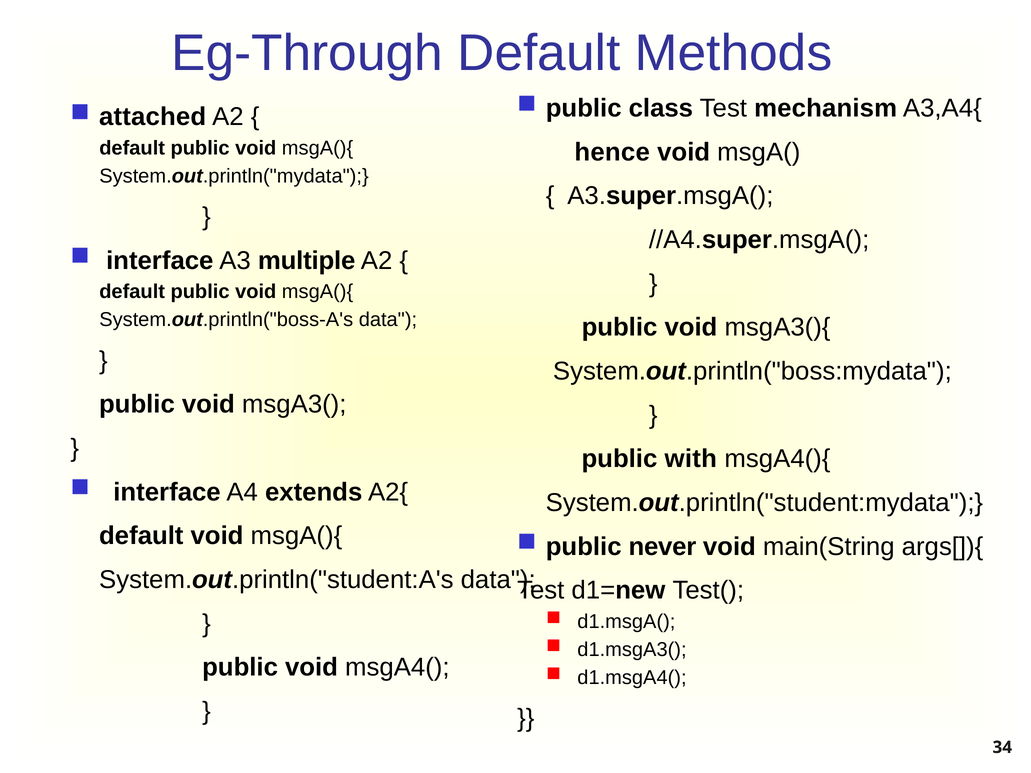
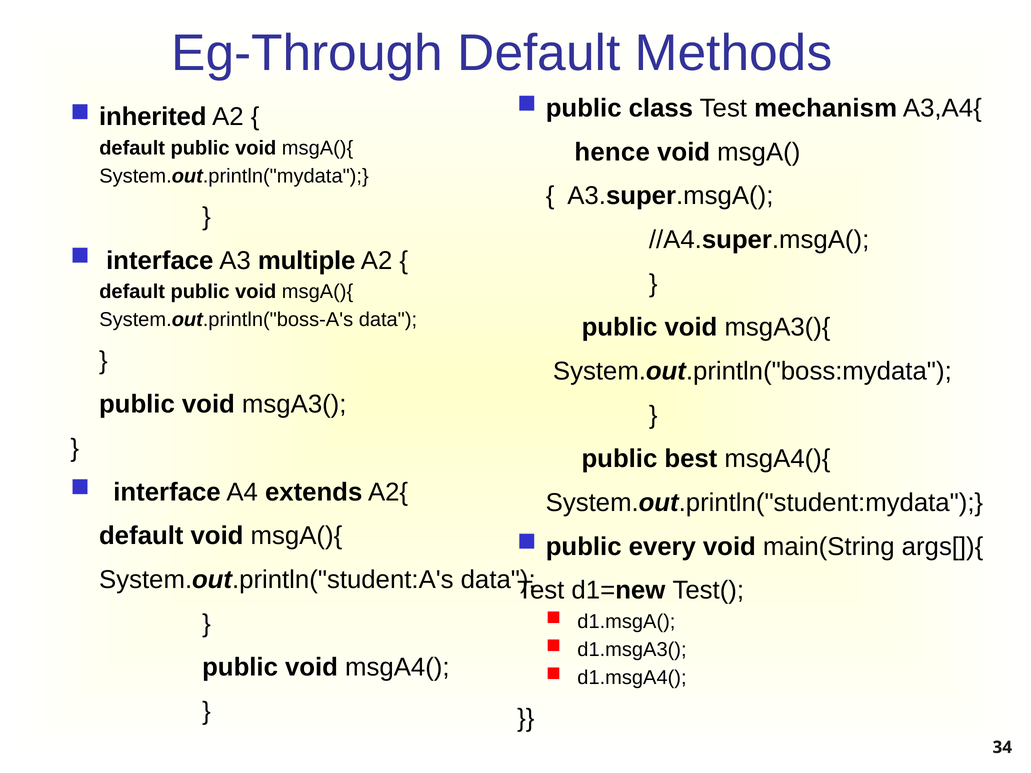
attached: attached -> inherited
with: with -> best
never: never -> every
